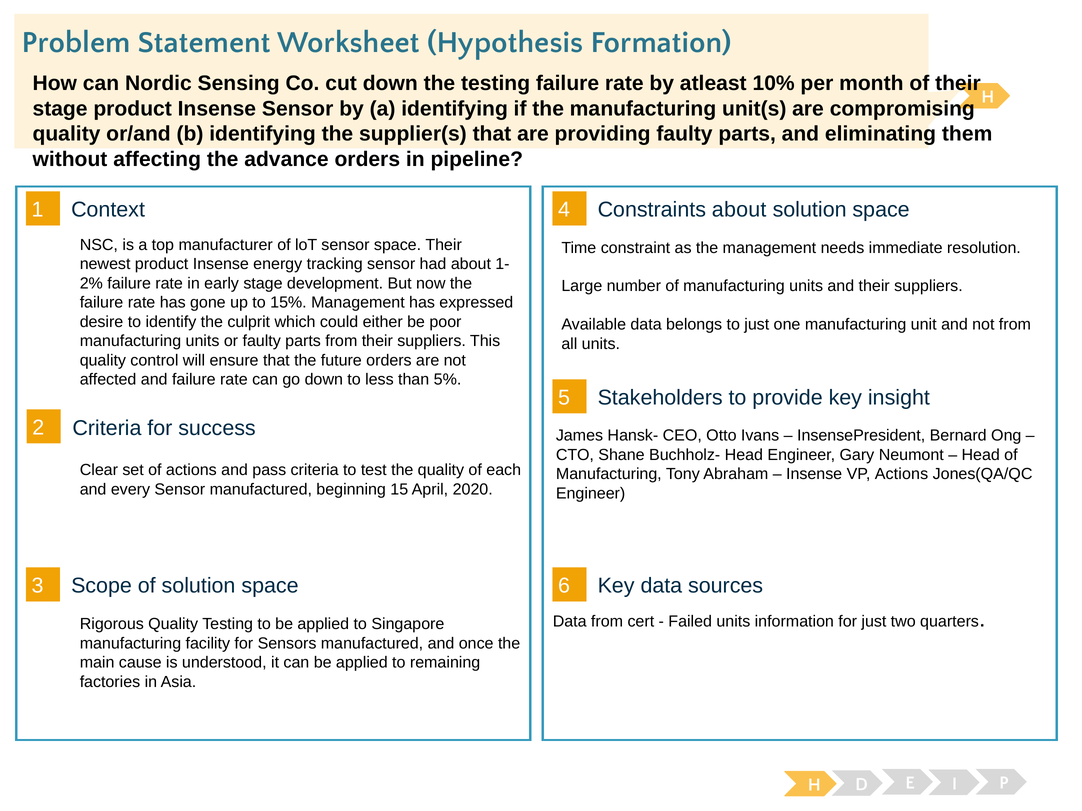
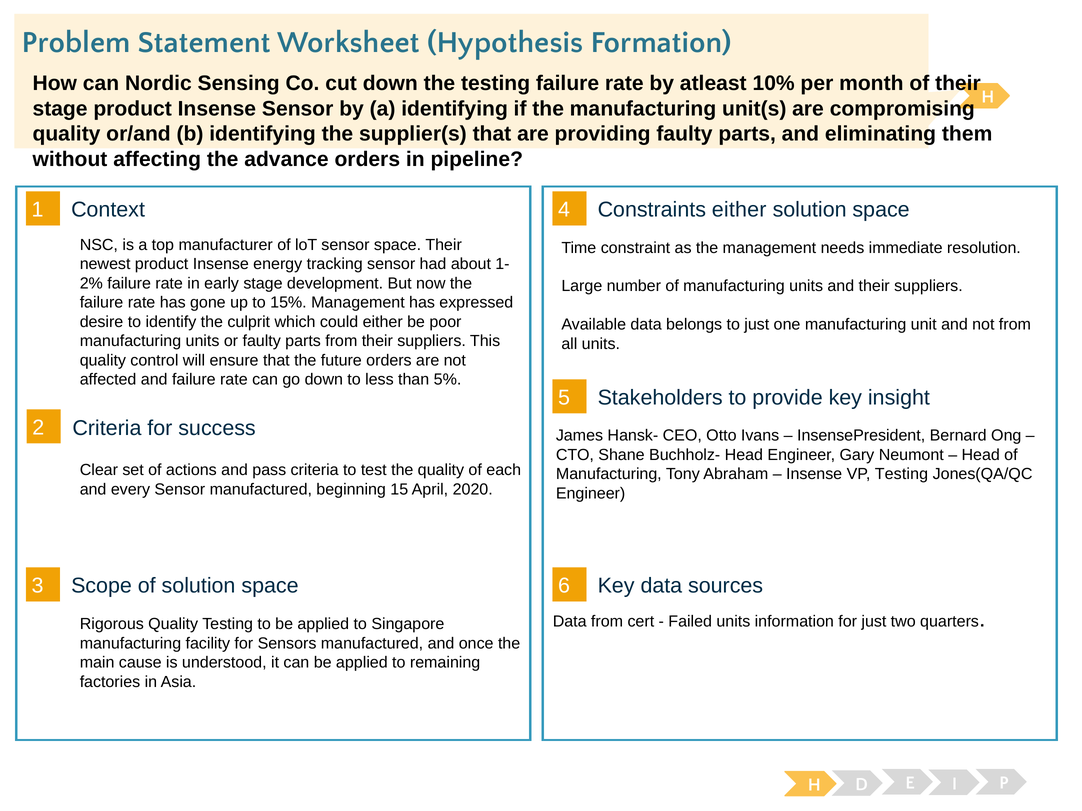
Constraints about: about -> either
VP Actions: Actions -> Testing
